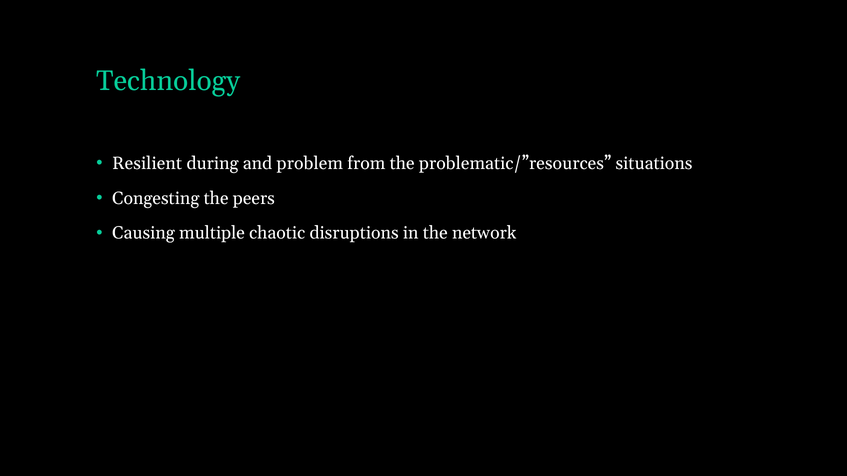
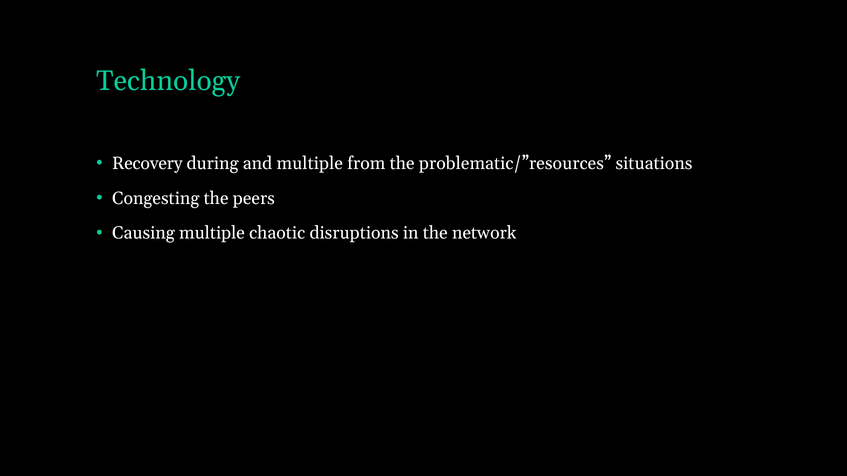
Resilient: Resilient -> Recovery
and problem: problem -> multiple
